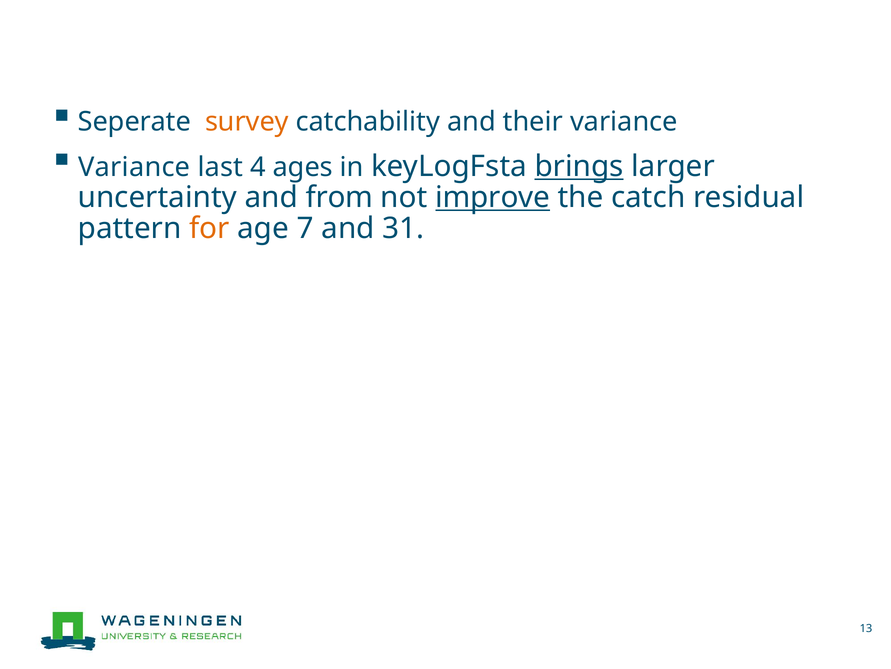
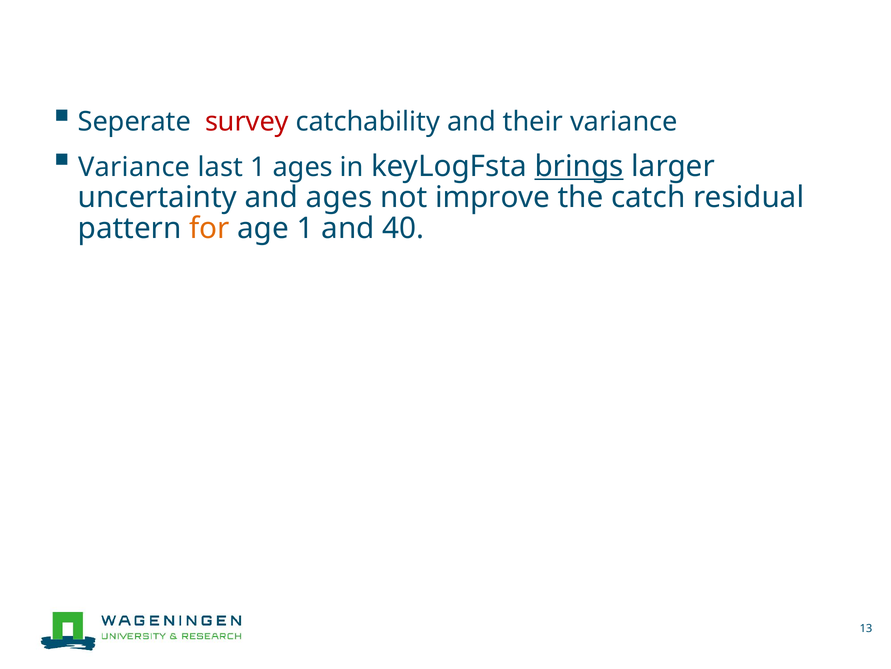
survey colour: orange -> red
last 4: 4 -> 1
and from: from -> ages
improve underline: present -> none
age 7: 7 -> 1
31: 31 -> 40
